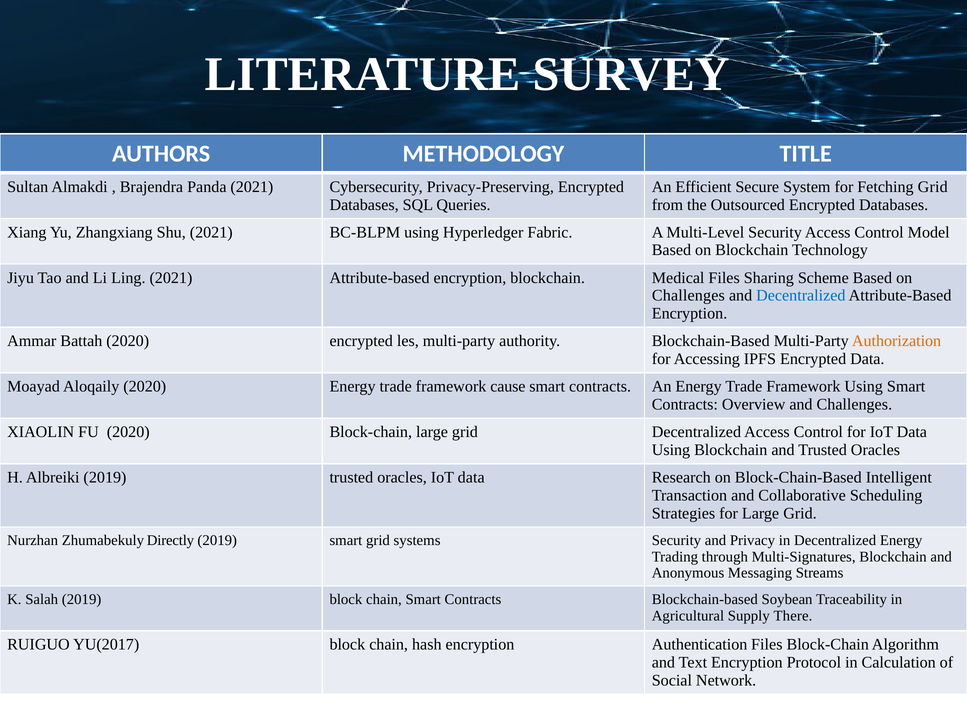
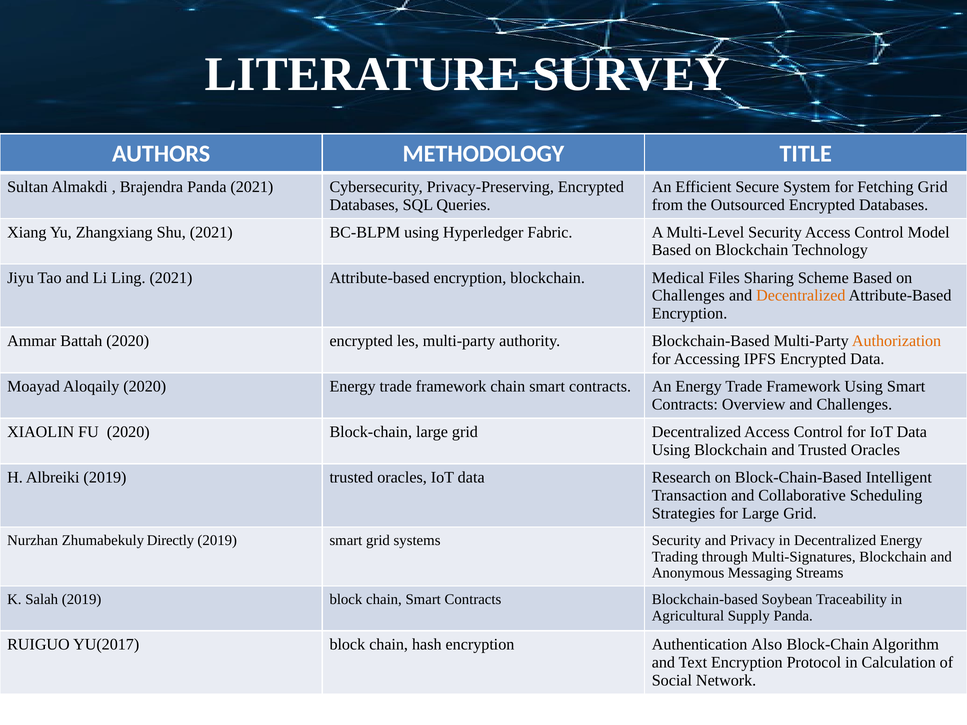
Decentralized at (801, 296) colour: blue -> orange
framework cause: cause -> chain
Supply There: There -> Panda
Authentication Files: Files -> Also
